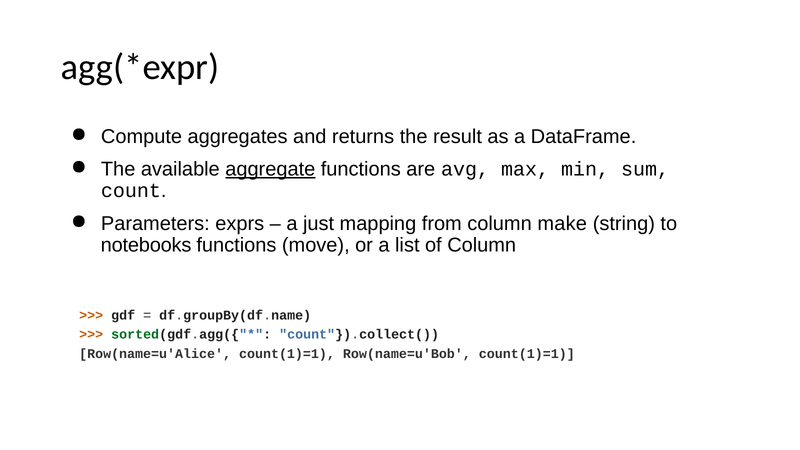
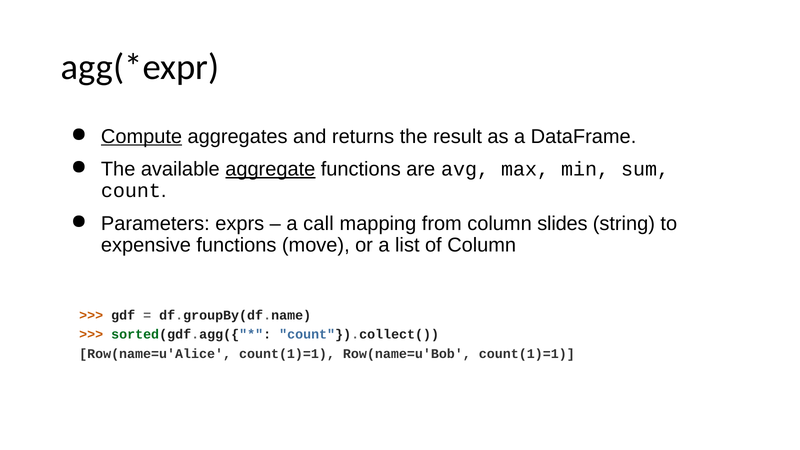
Compute underline: none -> present
just: just -> call
make: make -> slides
notebooks: notebooks -> expensive
